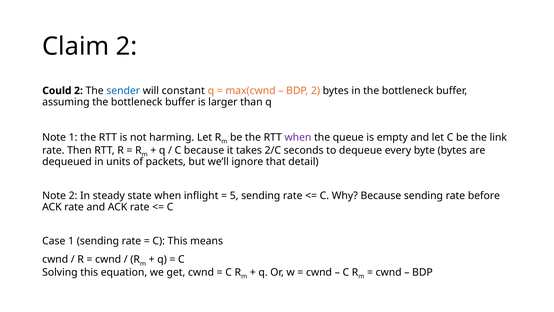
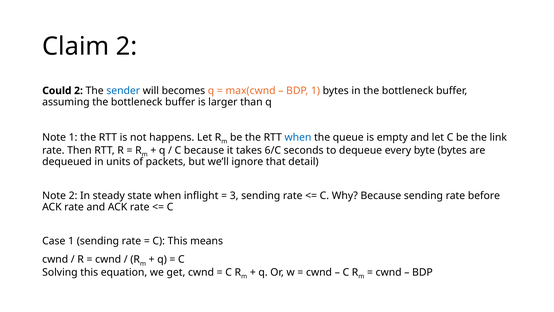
constant: constant -> becomes
BDP 2: 2 -> 1
harming: harming -> happens
when at (298, 137) colour: purple -> blue
2/C: 2/C -> 6/C
5: 5 -> 3
